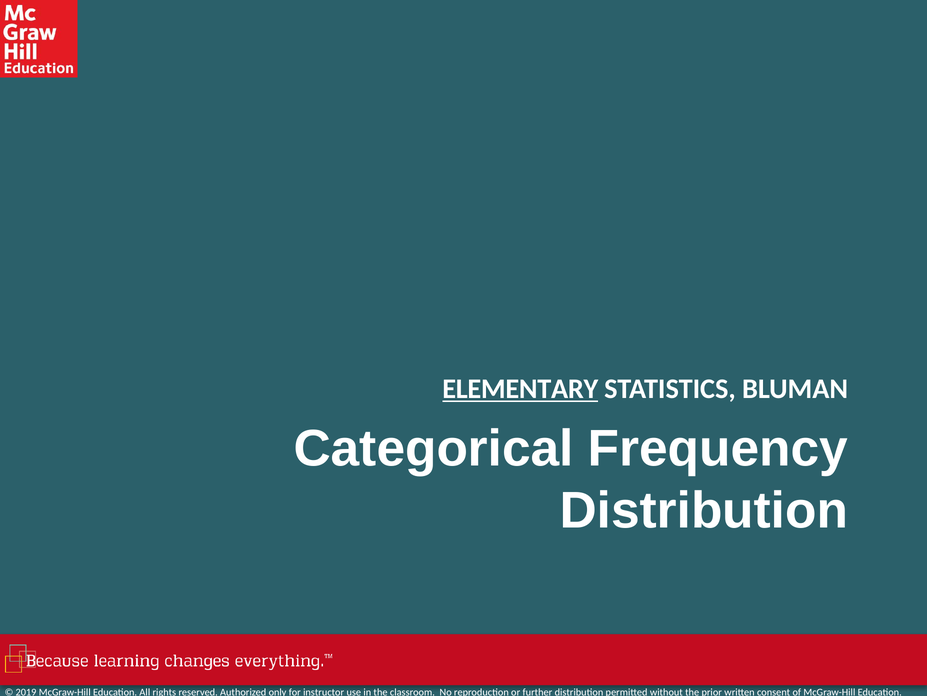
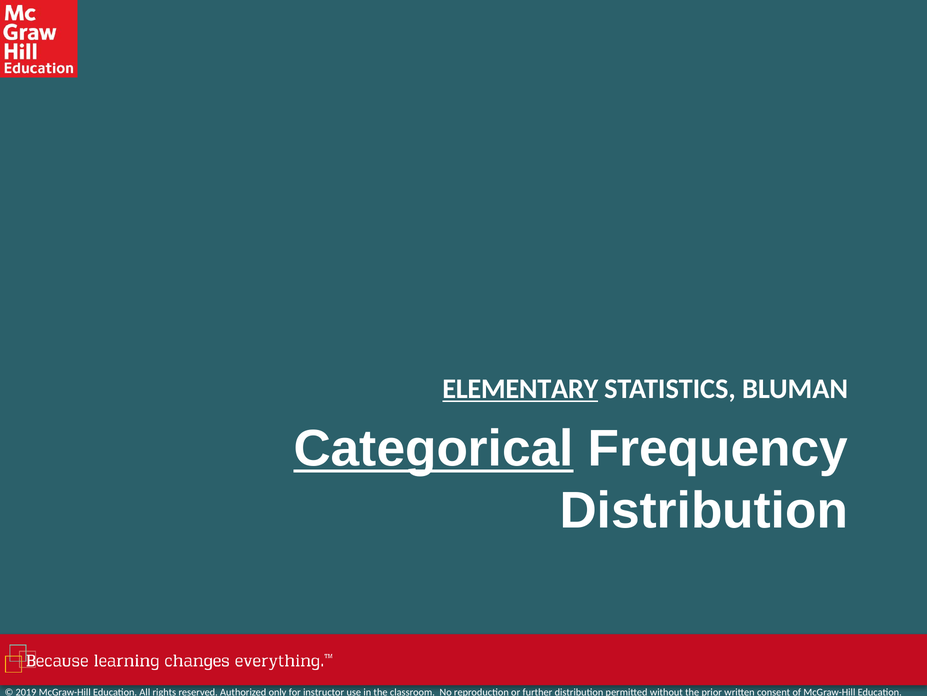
Categorical underline: none -> present
